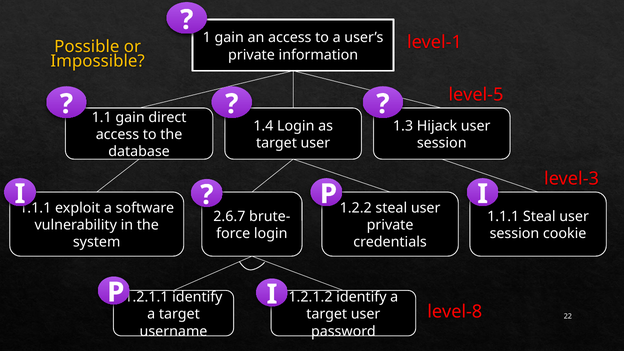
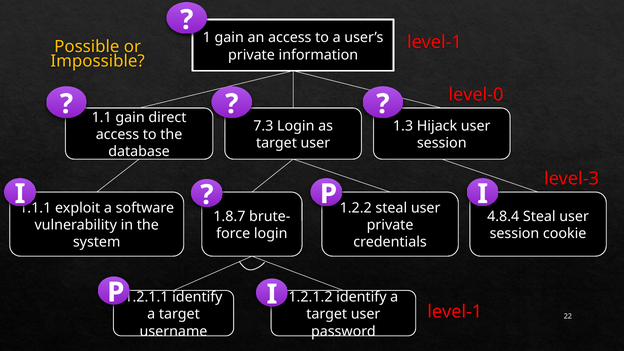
level-5: level-5 -> level-0
1.4: 1.4 -> 7.3
2.6.7: 2.6.7 -> 1.8.7
1.1.1 at (503, 217): 1.1.1 -> 4.8.4
level-8 at (455, 312): level-8 -> level-1
